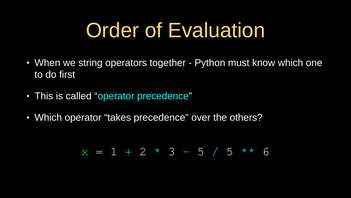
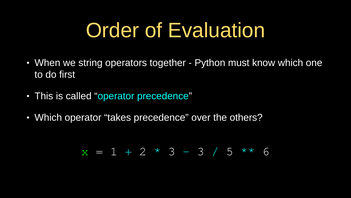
5 at (201, 151): 5 -> 3
